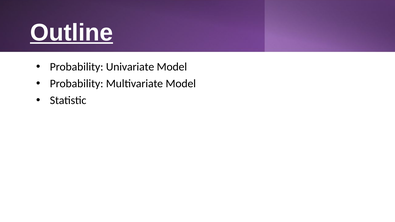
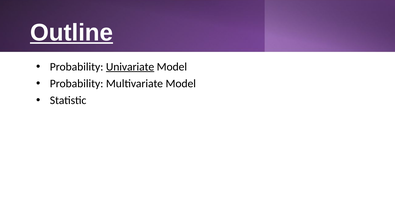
Univariate underline: none -> present
